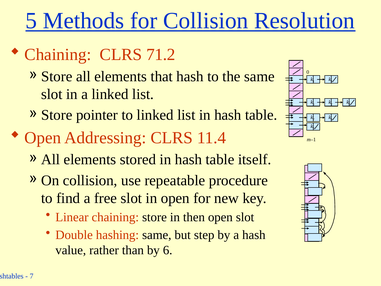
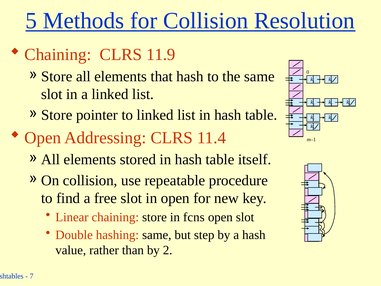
71.2: 71.2 -> 11.9
then: then -> fcns
by 6: 6 -> 2
